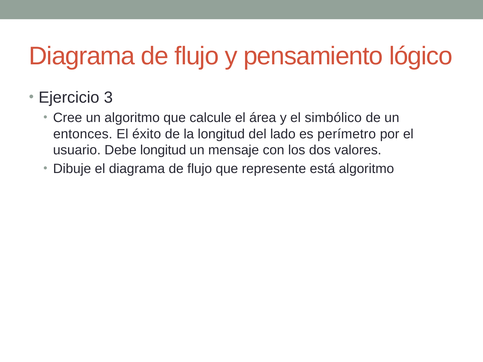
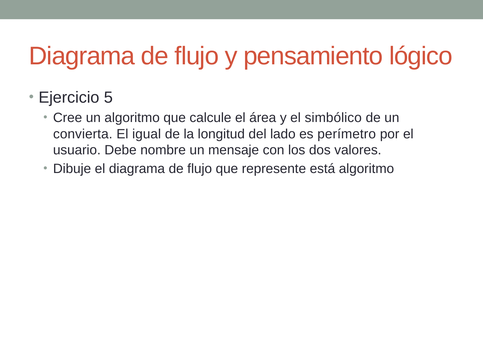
3: 3 -> 5
entonces: entonces -> convierta
éxito: éxito -> igual
Debe longitud: longitud -> nombre
